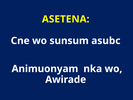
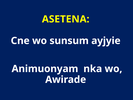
asubc: asubc -> ayjyie
